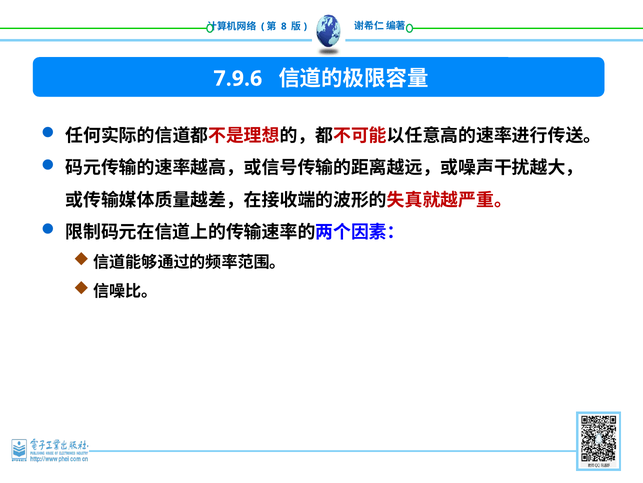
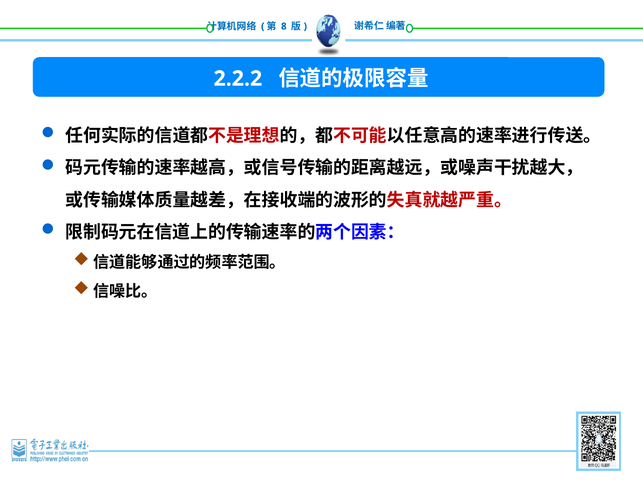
7.9.6: 7.9.6 -> 2.2.2
